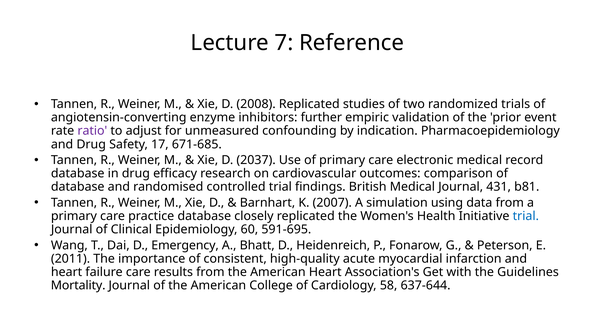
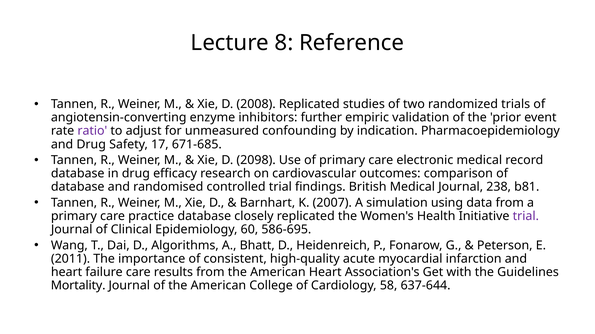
7: 7 -> 8
2037: 2037 -> 2098
431: 431 -> 238
trial at (526, 217) colour: blue -> purple
591-695: 591-695 -> 586-695
Emergency: Emergency -> Algorithms
